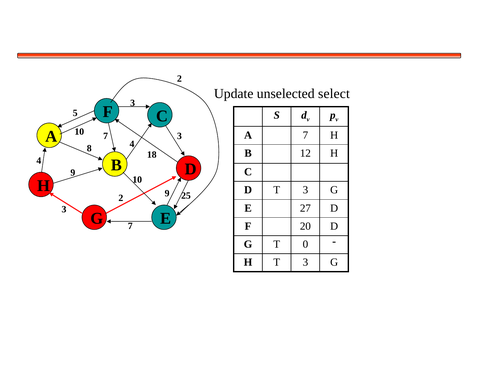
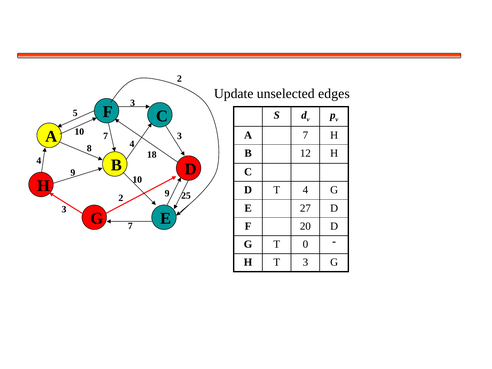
select: select -> edges
D T 3: 3 -> 4
